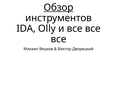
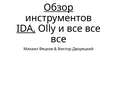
IDA underline: none -> present
